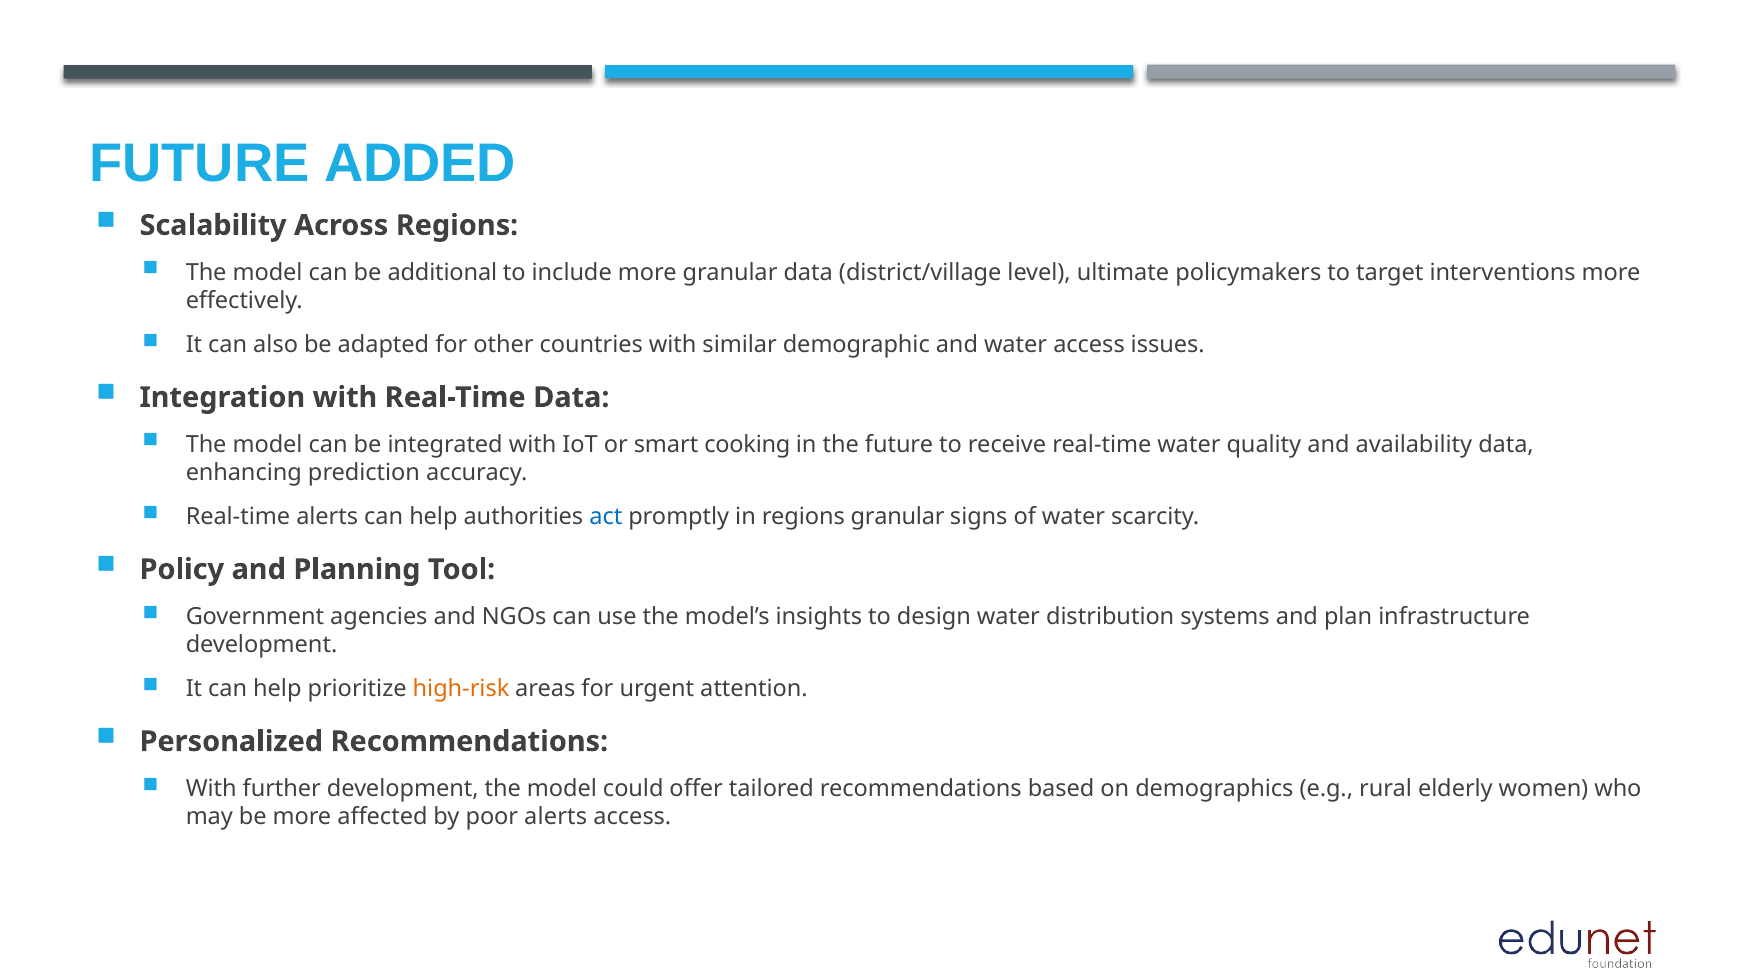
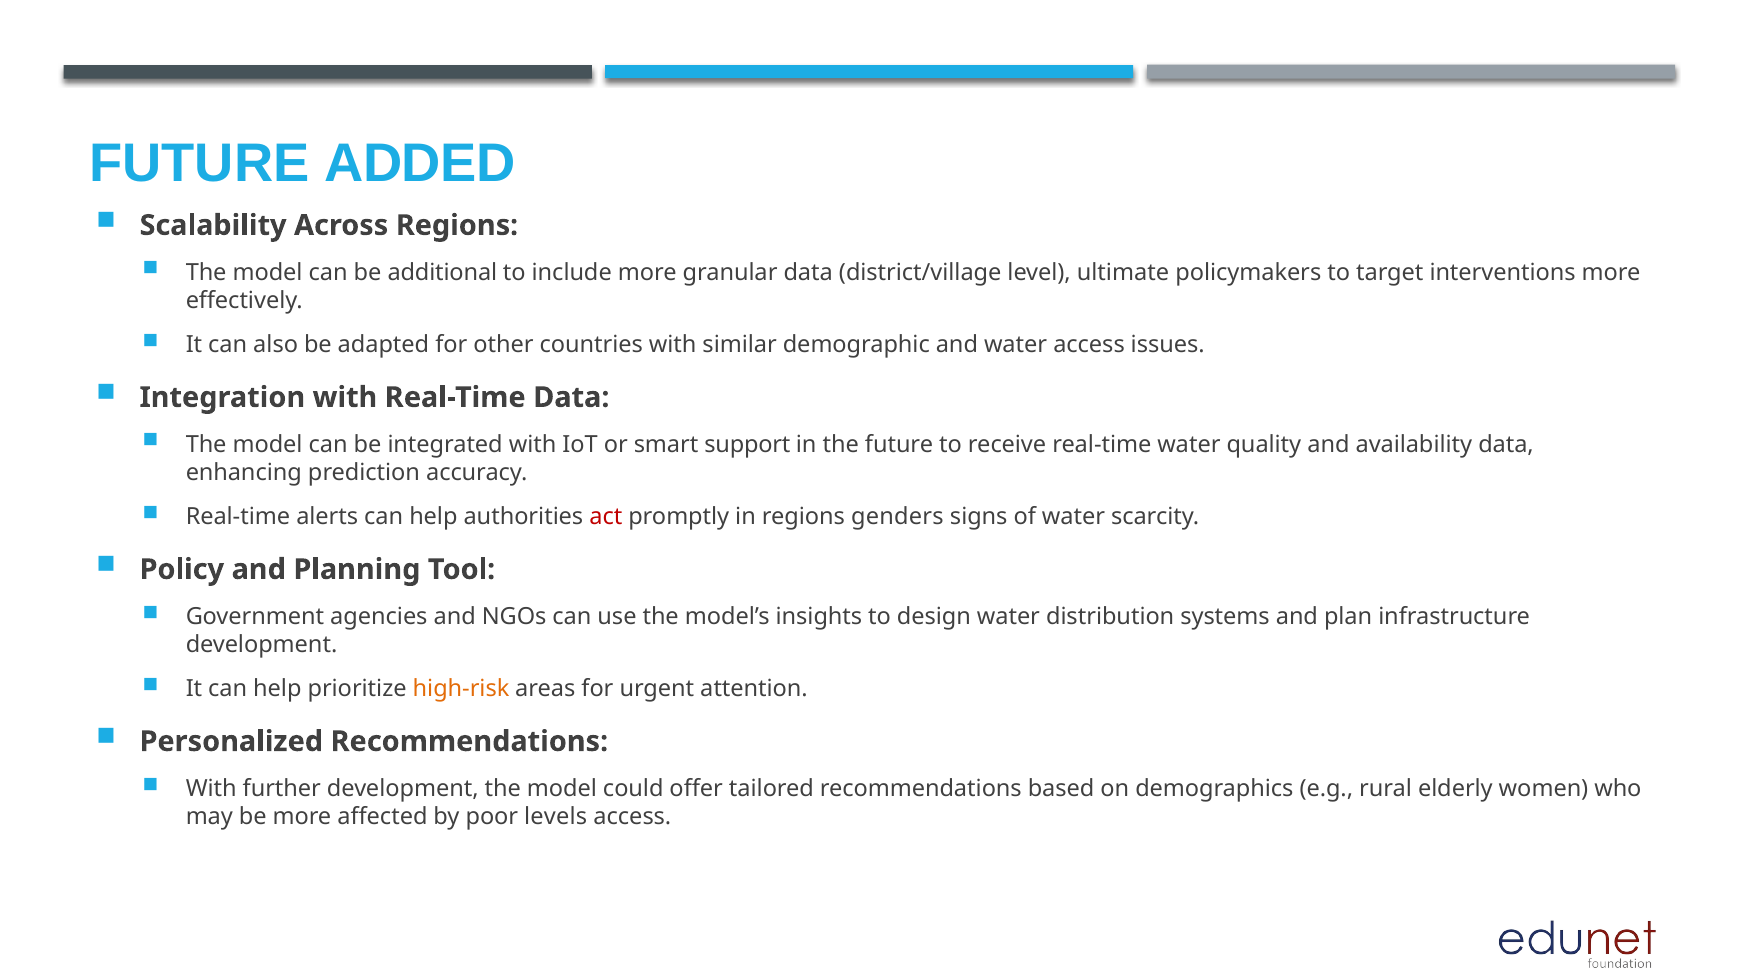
cooking: cooking -> support
act colour: blue -> red
regions granular: granular -> genders
poor alerts: alerts -> levels
